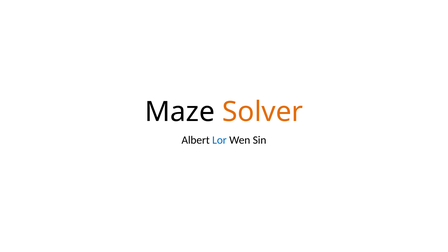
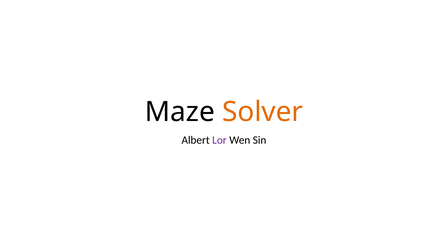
Lor colour: blue -> purple
